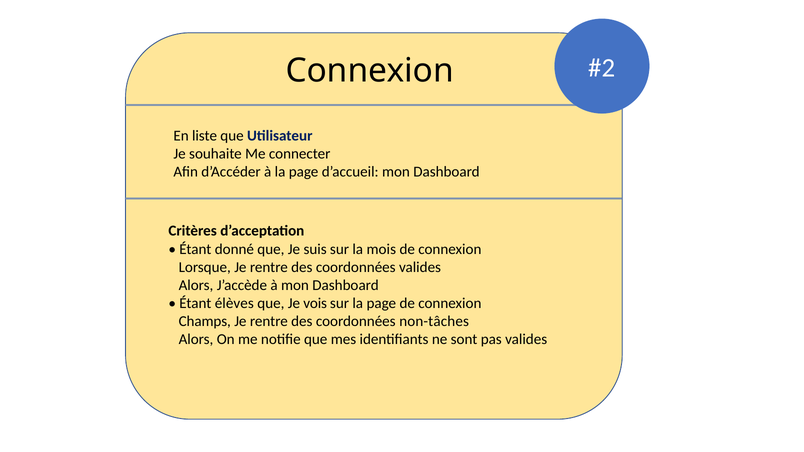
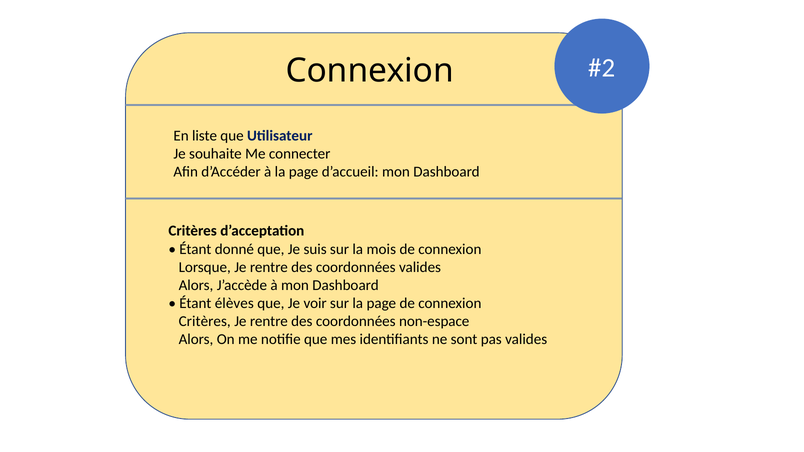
vois: vois -> voir
Champs at (205, 322): Champs -> Critères
non-tâches: non-tâches -> non-espace
